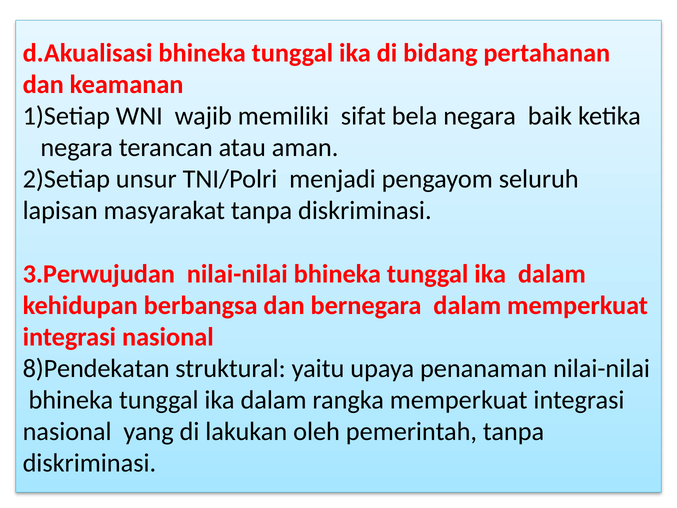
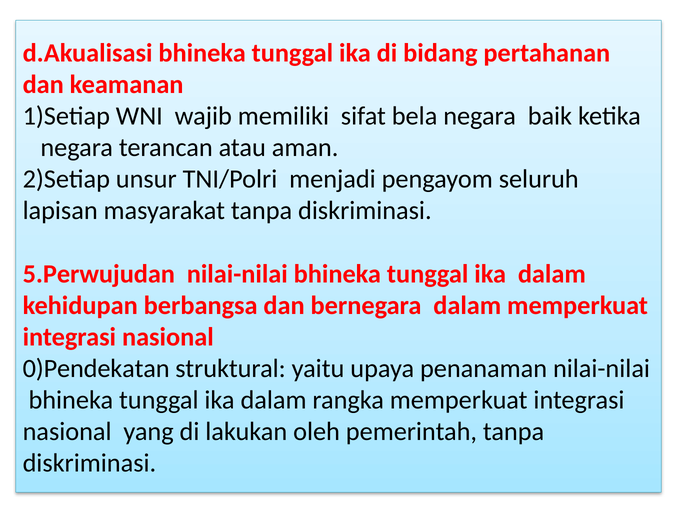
3.Perwujudan: 3.Perwujudan -> 5.Perwujudan
8)Pendekatan: 8)Pendekatan -> 0)Pendekatan
